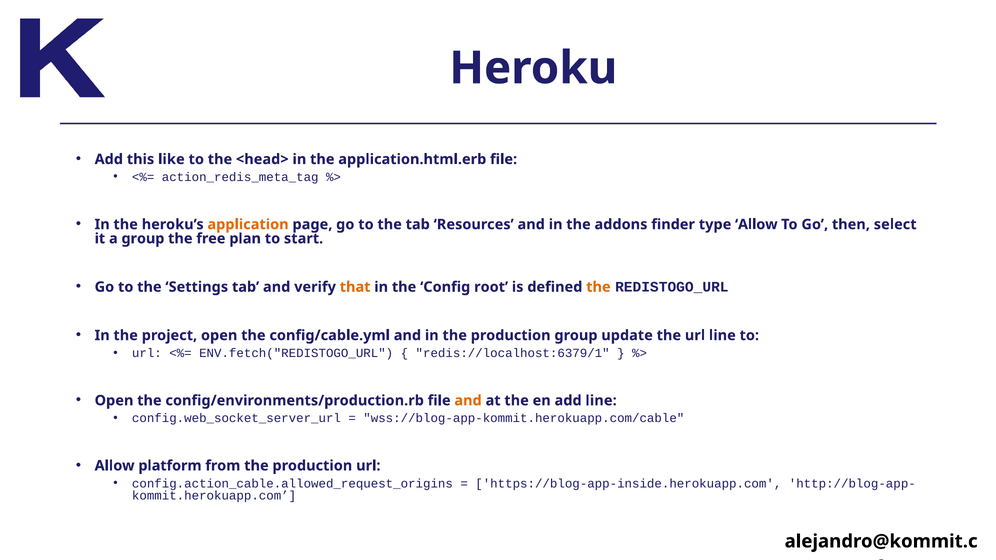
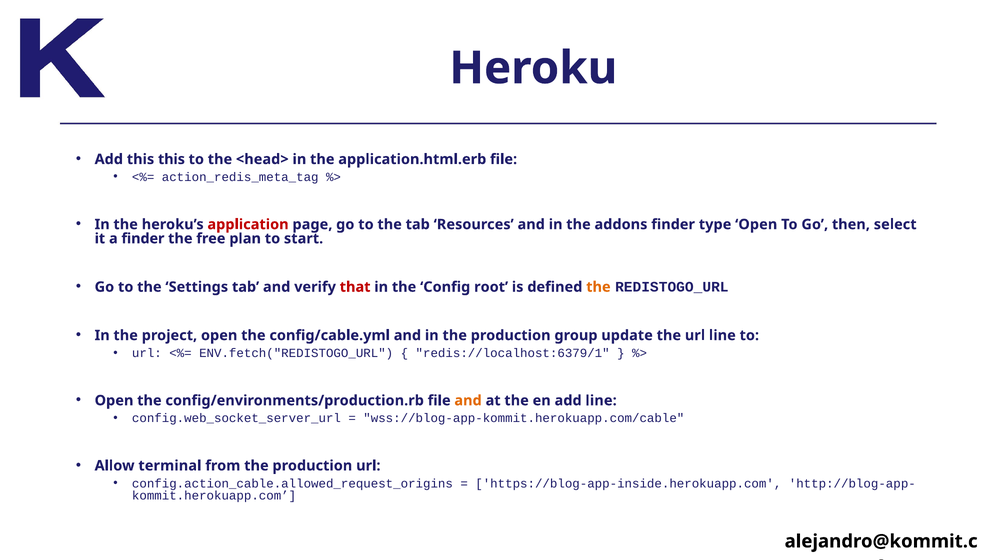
this like: like -> this
application colour: orange -> red
type Allow: Allow -> Open
a group: group -> finder
that colour: orange -> red
platform: platform -> terminal
